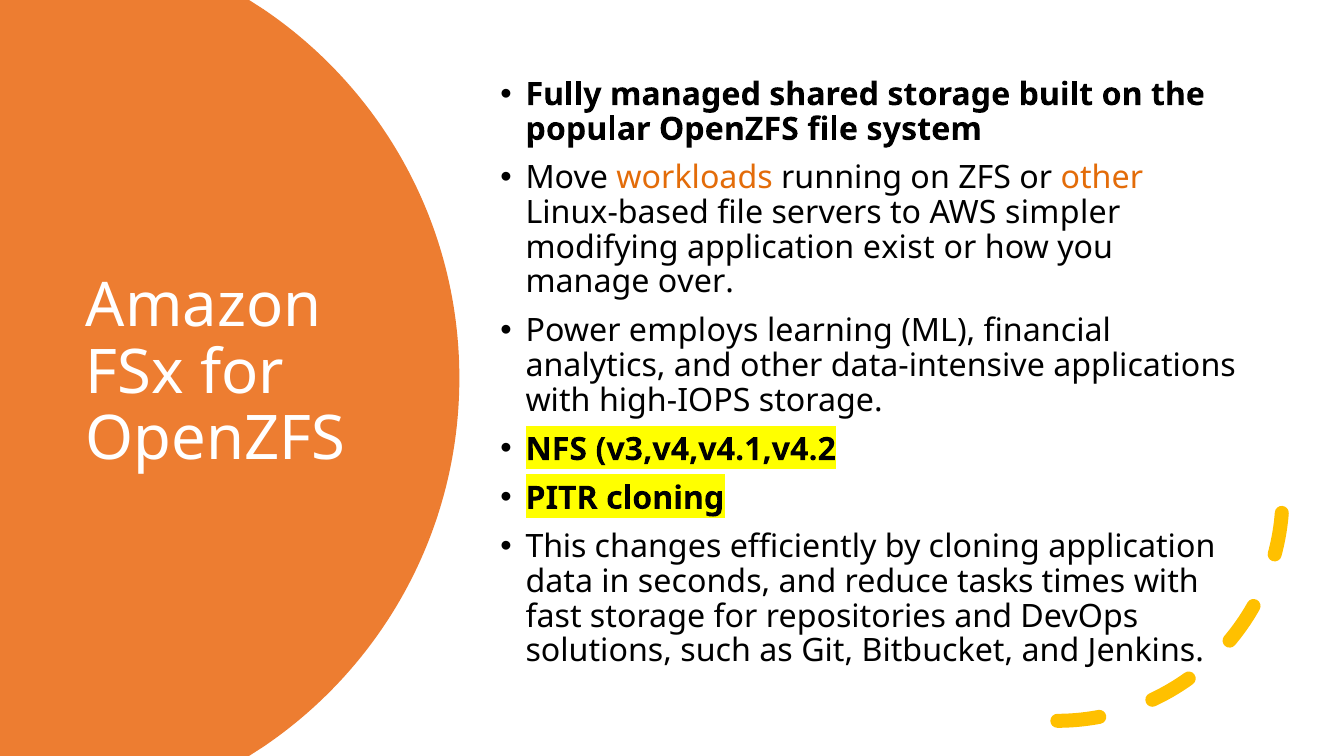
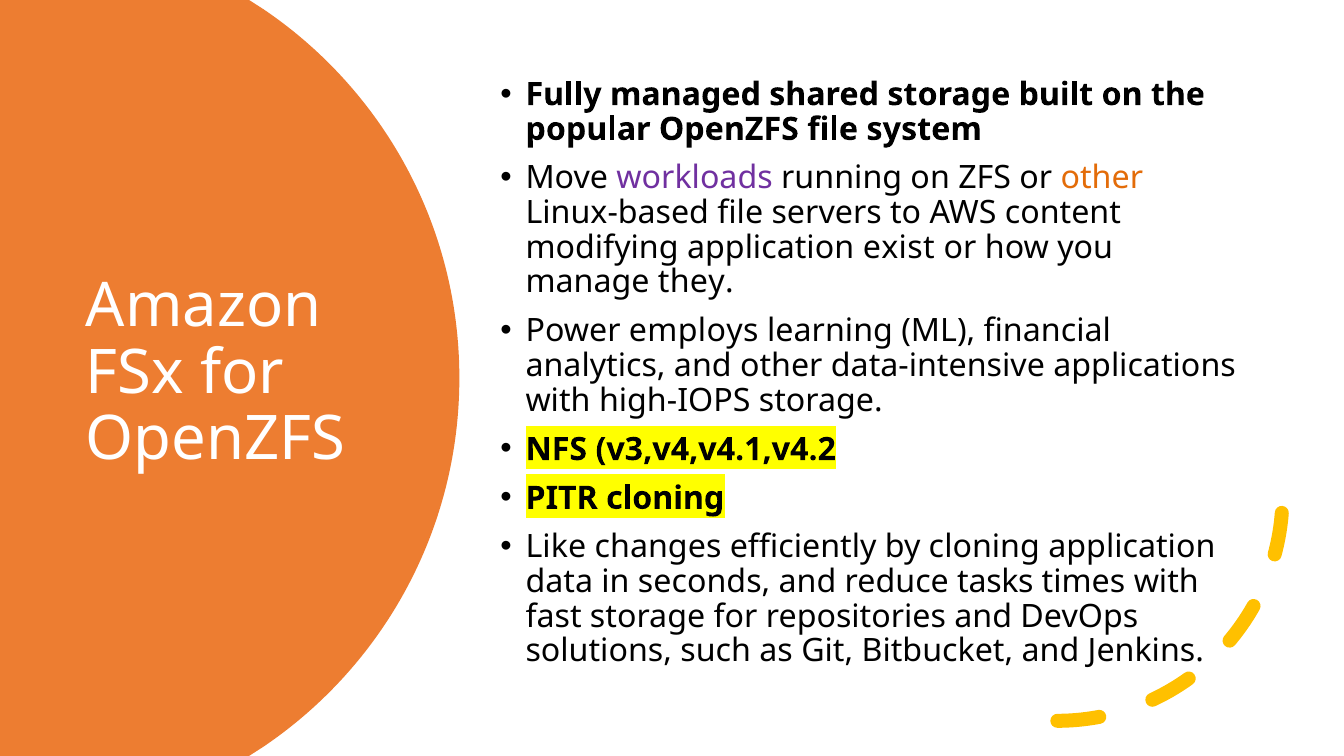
workloads colour: orange -> purple
simpler: simpler -> content
over: over -> they
This: This -> Like
